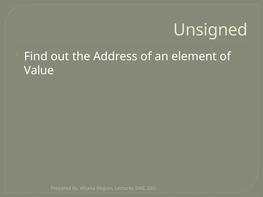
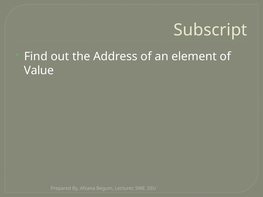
Unsigned: Unsigned -> Subscript
